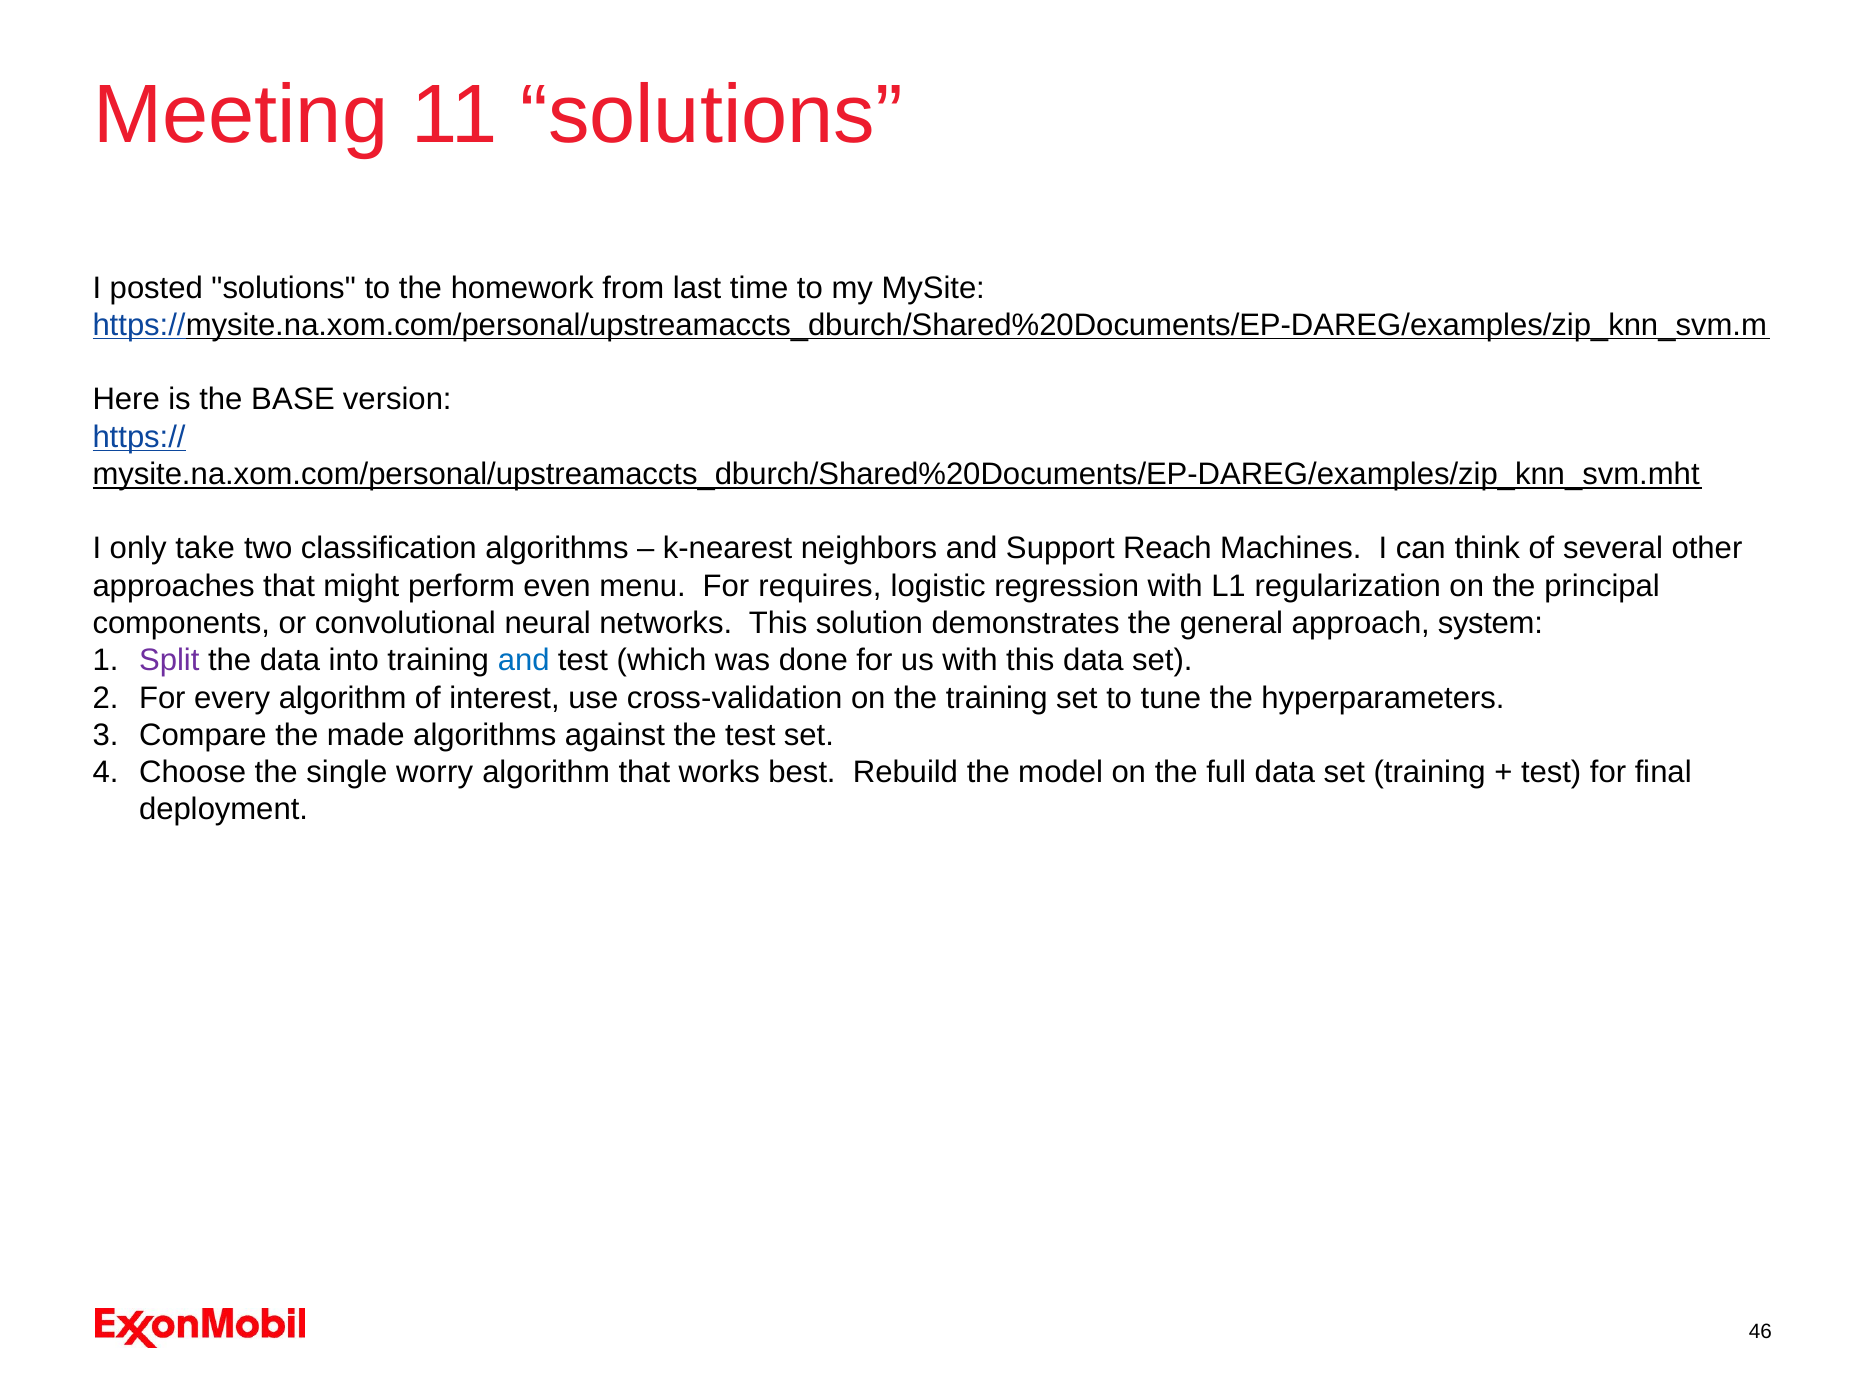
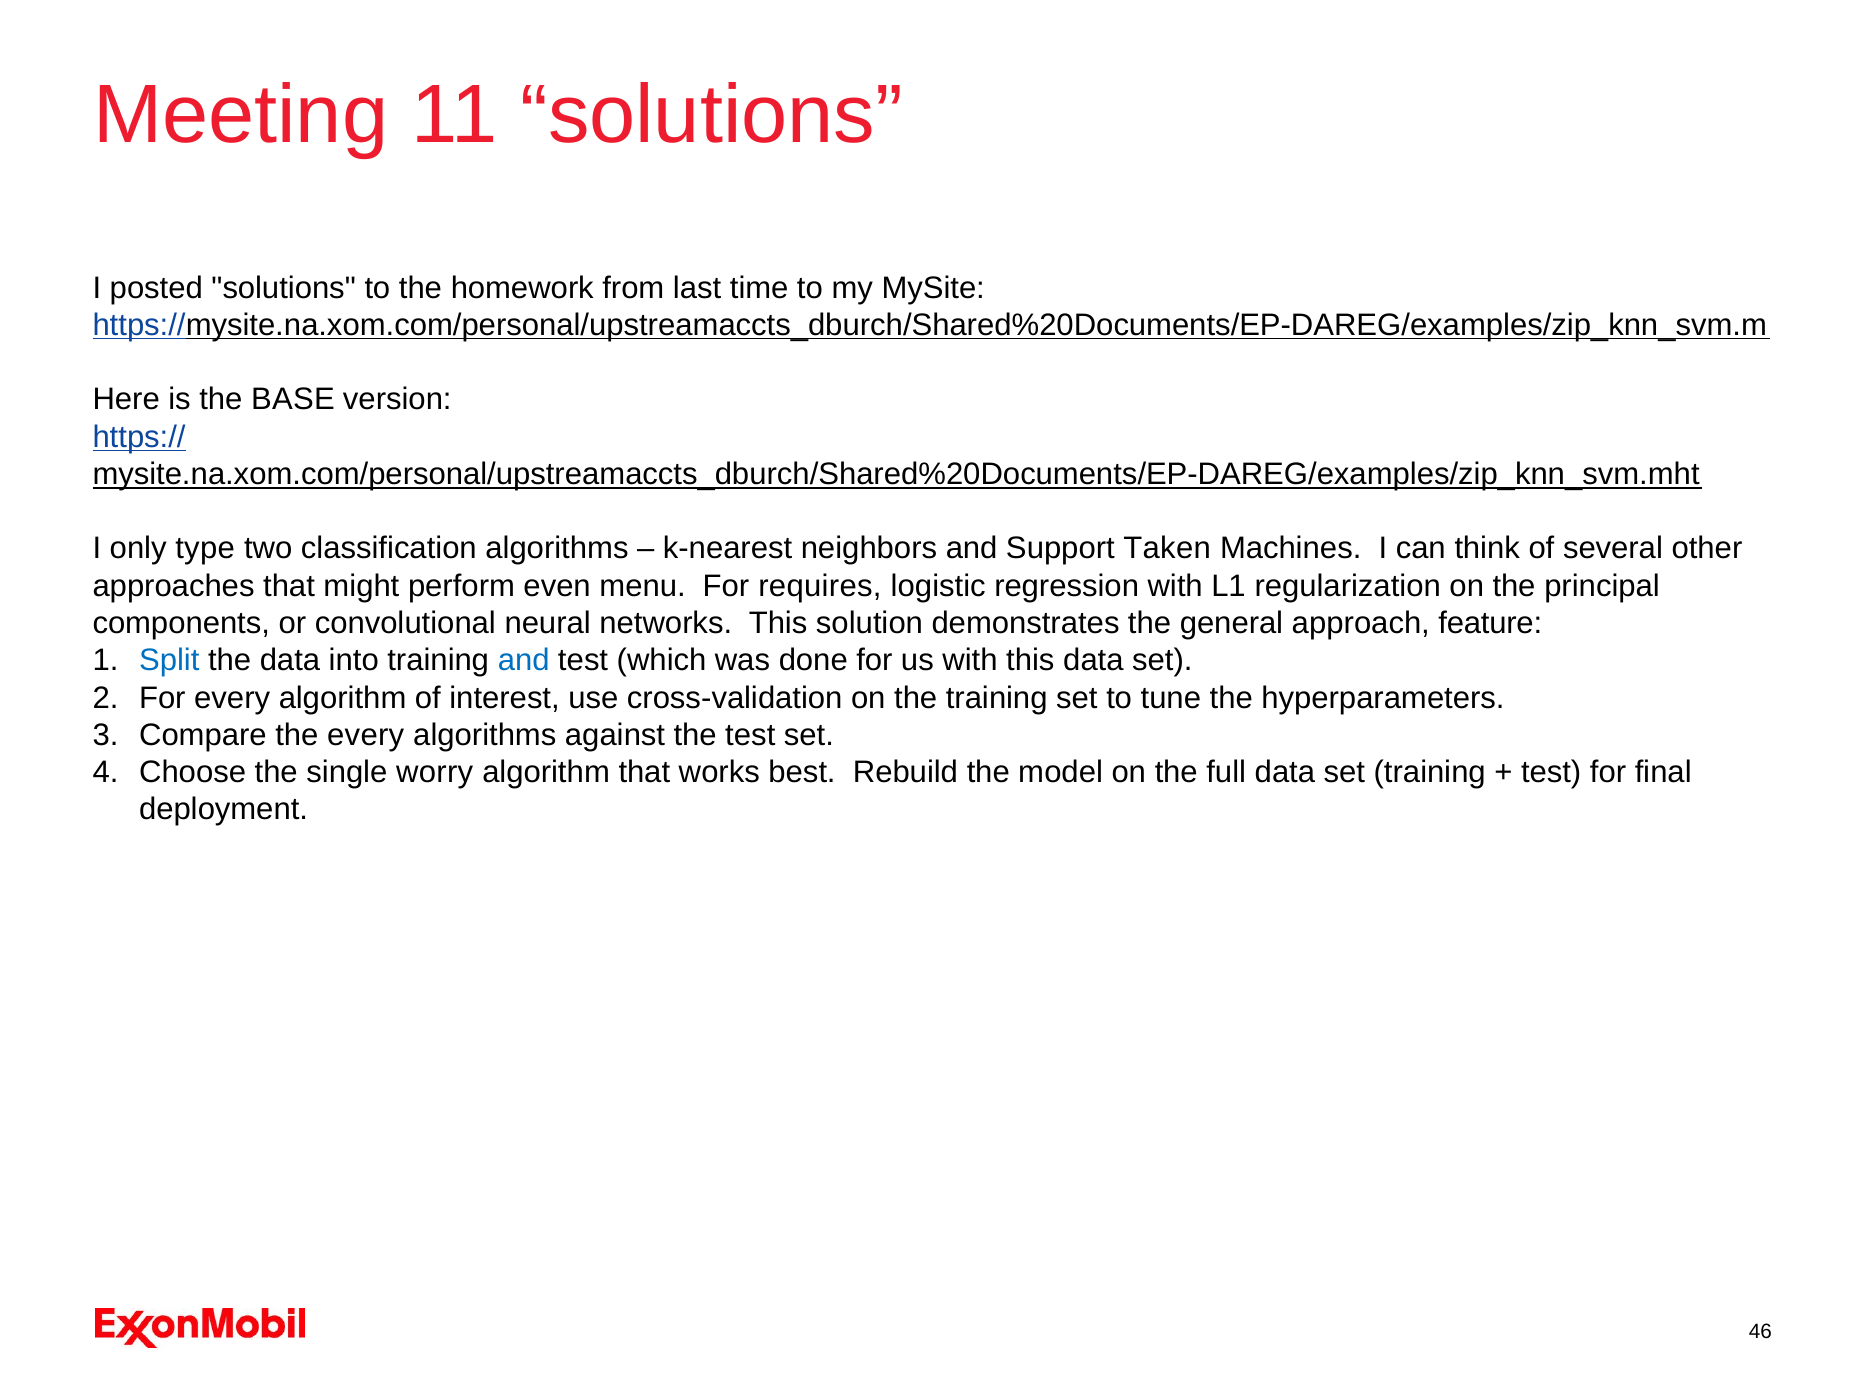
take: take -> type
Reach: Reach -> Taken
system: system -> feature
Split colour: purple -> blue
the made: made -> every
